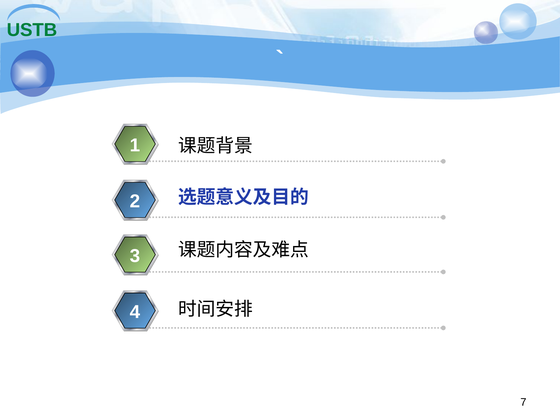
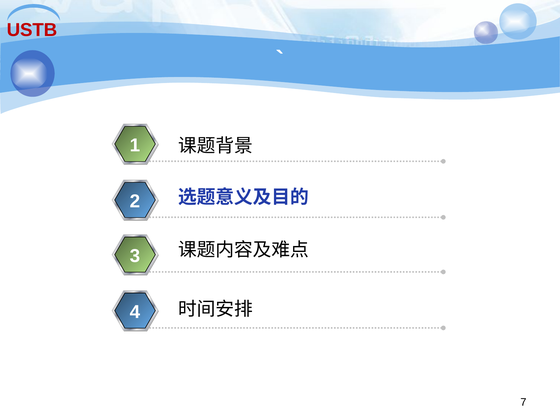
USTB colour: green -> red
